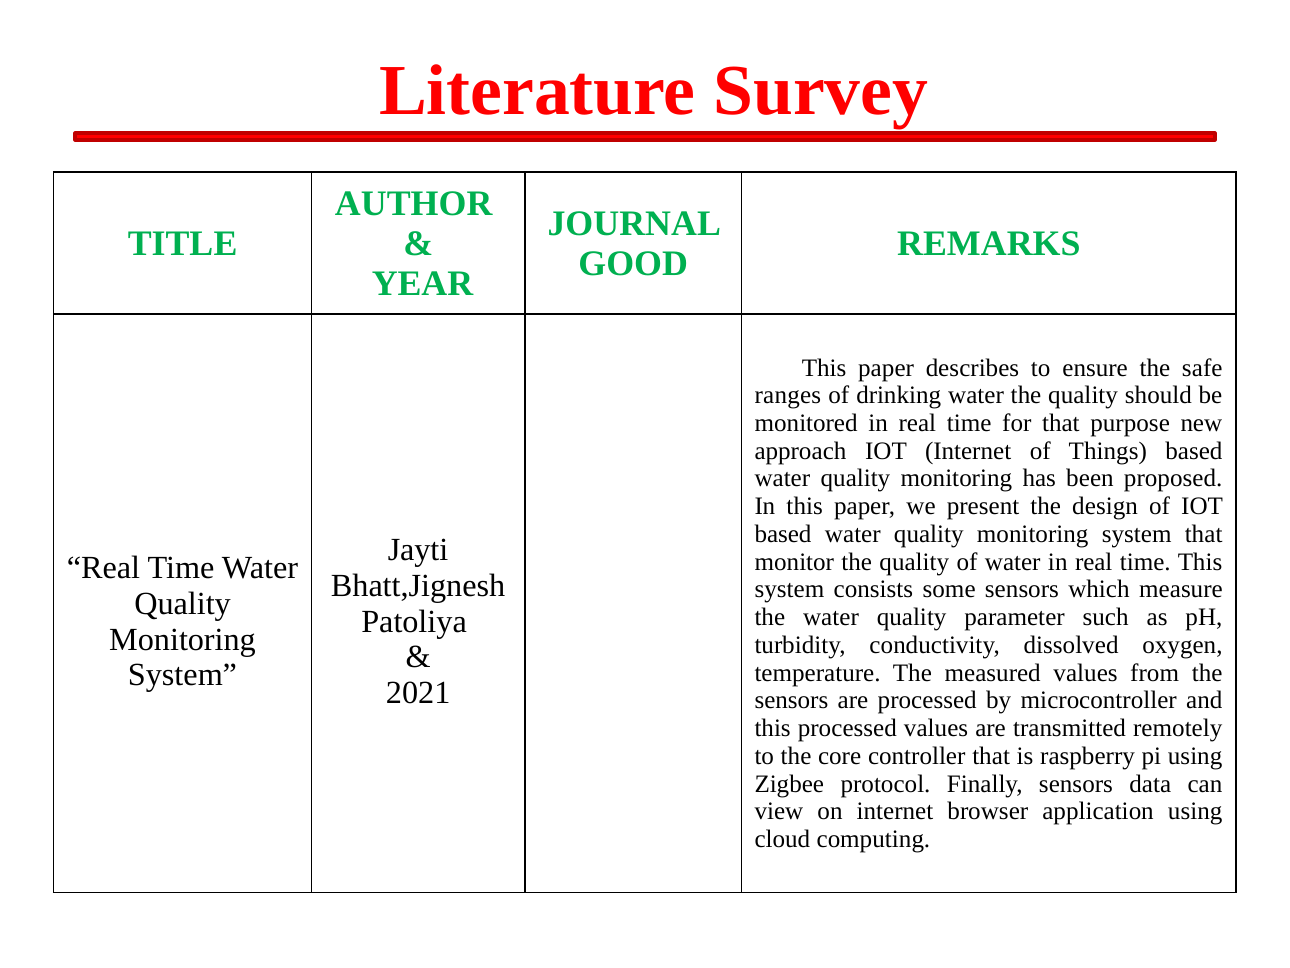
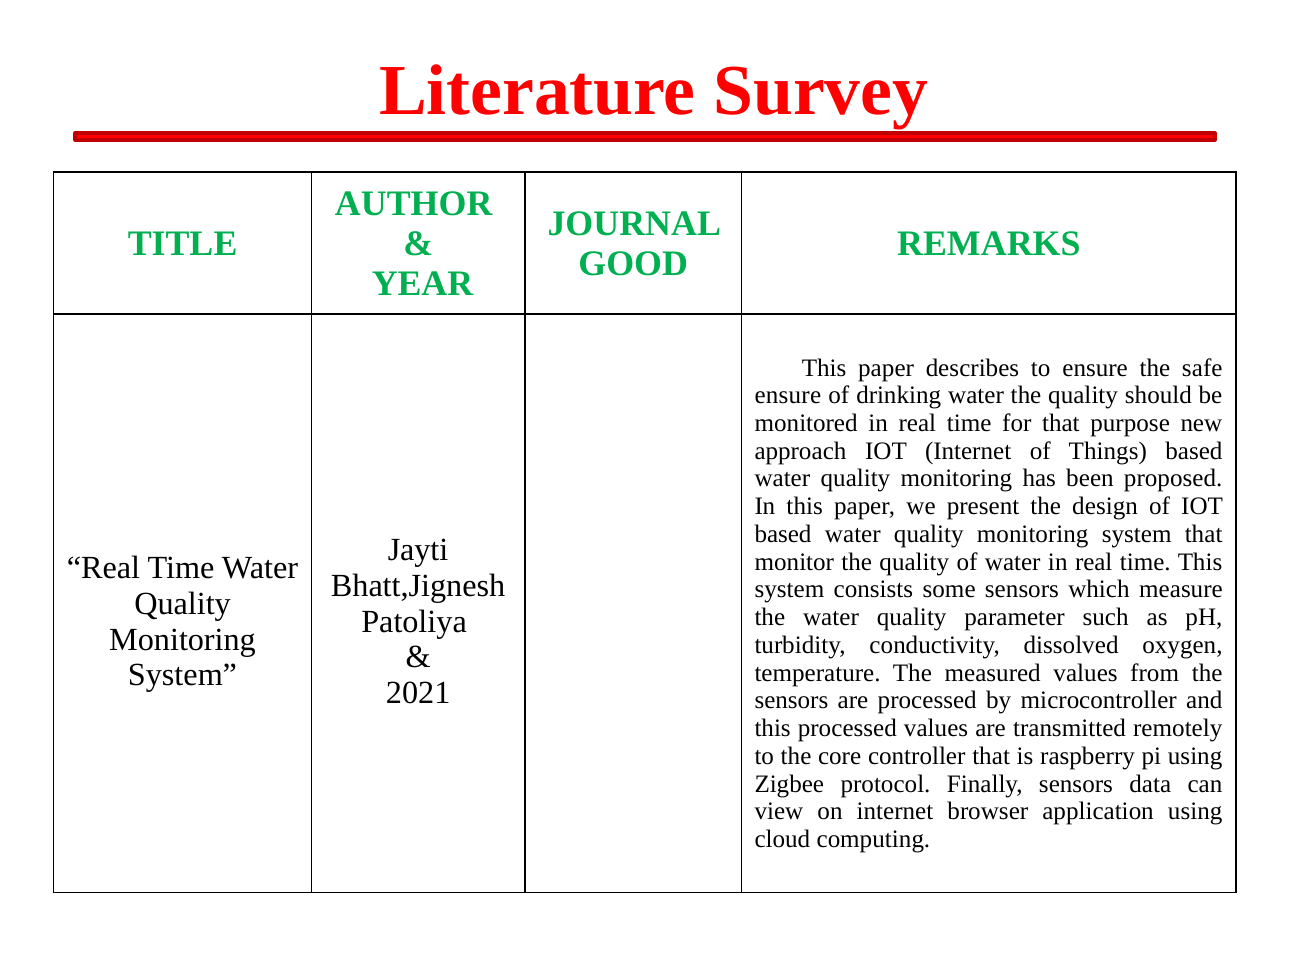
ranges at (788, 395): ranges -> ensure
